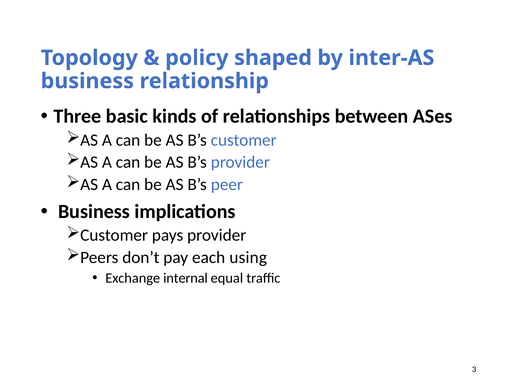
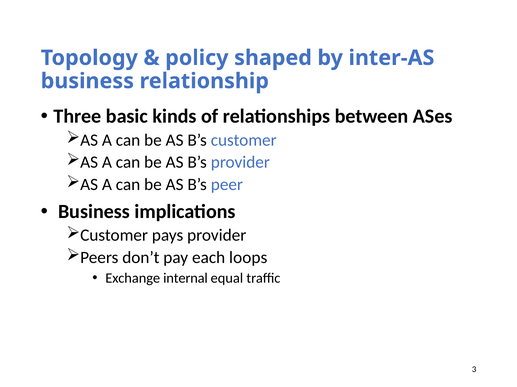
using: using -> loops
